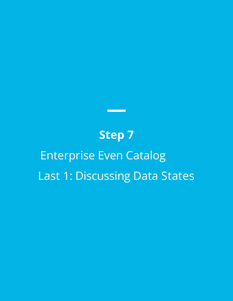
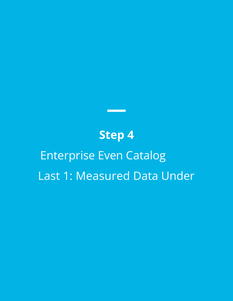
7: 7 -> 4
Discussing: Discussing -> Measured
States: States -> Under
